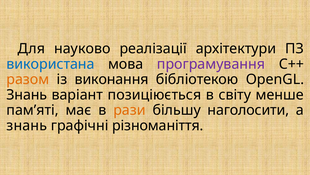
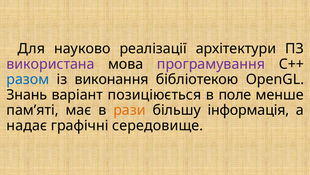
використана colour: blue -> purple
разом colour: orange -> blue
світу: світу -> поле
наголосити: наголосити -> інформація
знань at (27, 125): знань -> надає
різноманіття: різноманіття -> середовище
